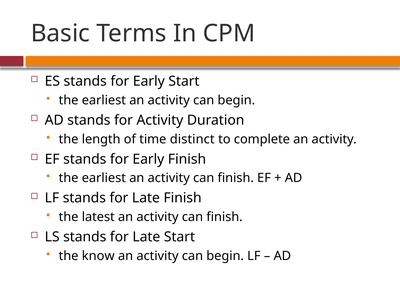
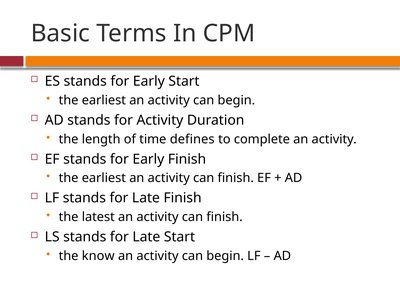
distinct: distinct -> defines
